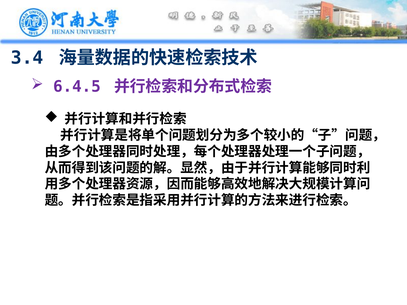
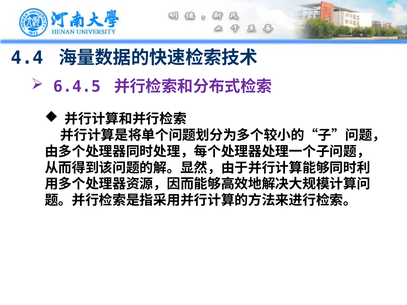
3.4: 3.4 -> 4.4
